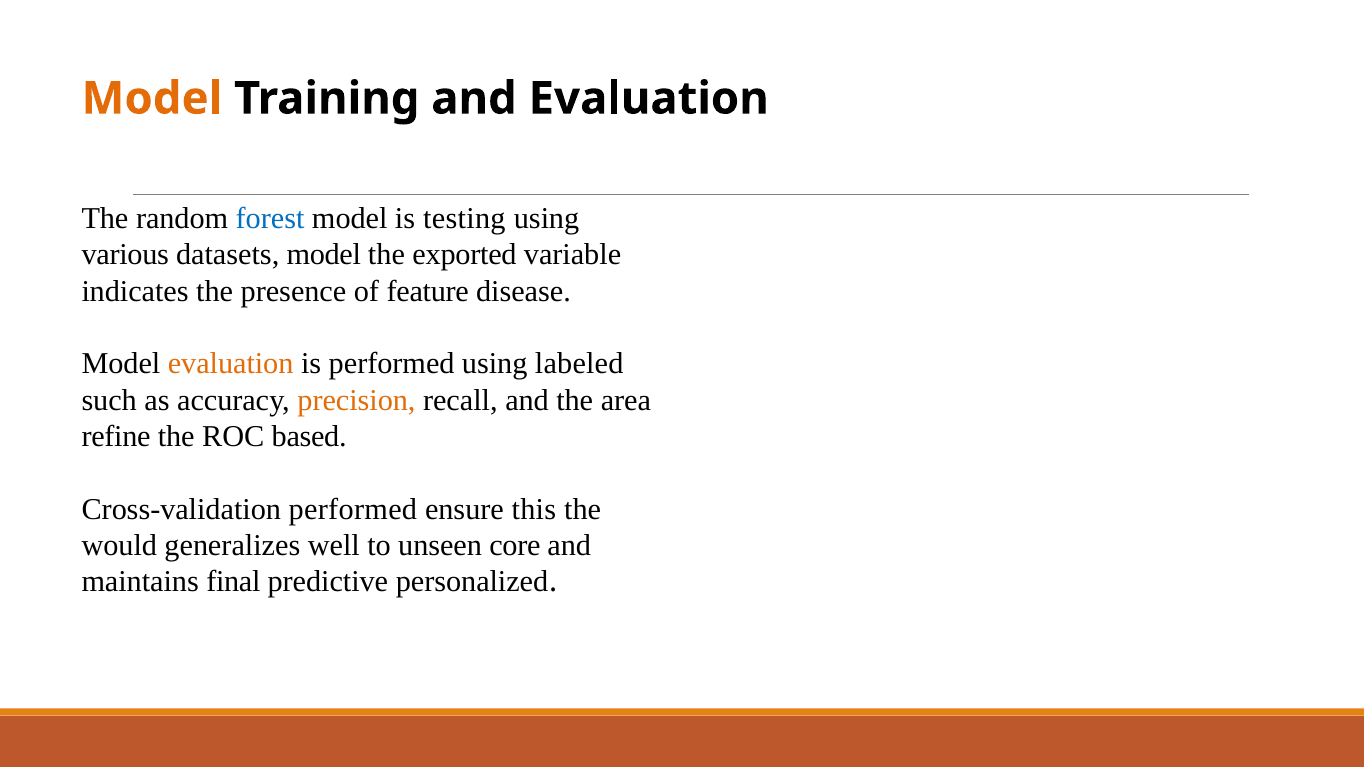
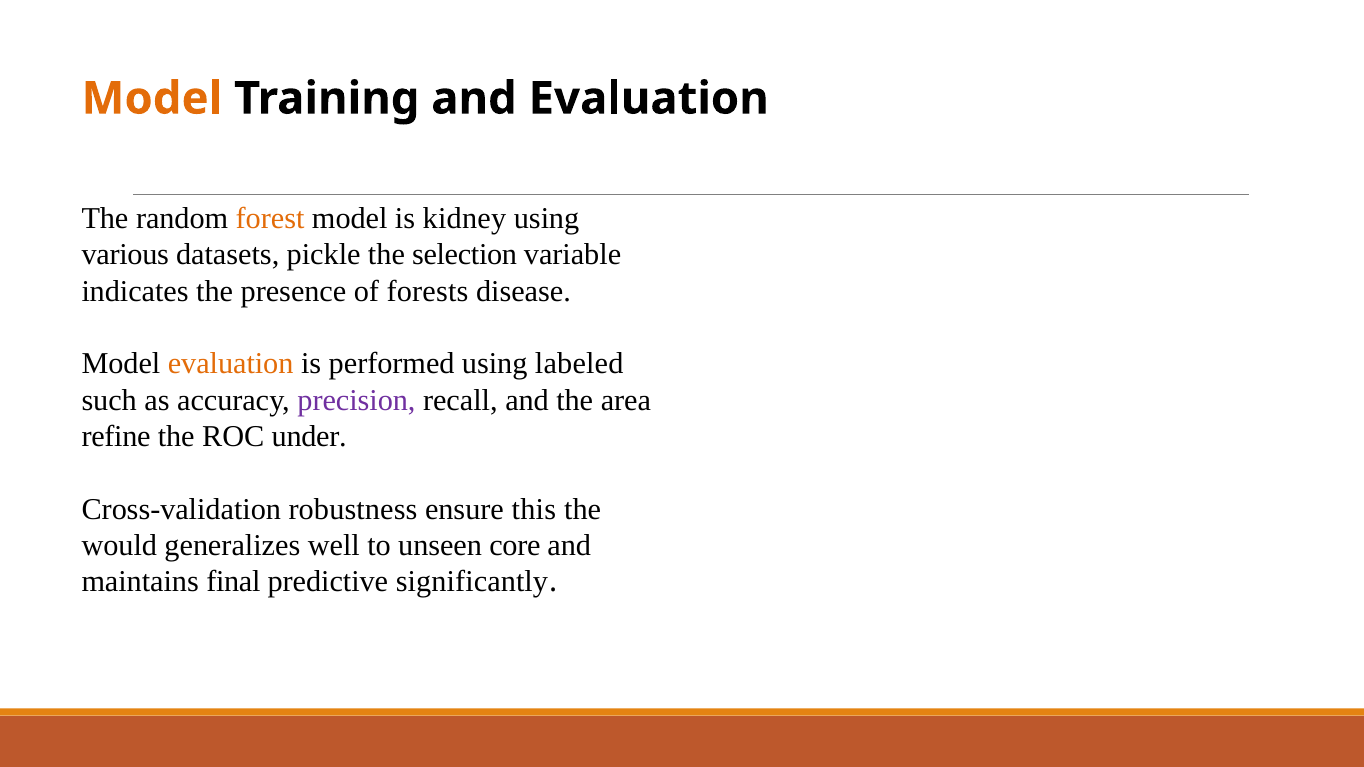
forest colour: blue -> orange
testing: testing -> kidney
datasets model: model -> pickle
exported: exported -> selection
feature: feature -> forests
precision colour: orange -> purple
based: based -> under
Cross-validation performed: performed -> robustness
personalized: personalized -> significantly
